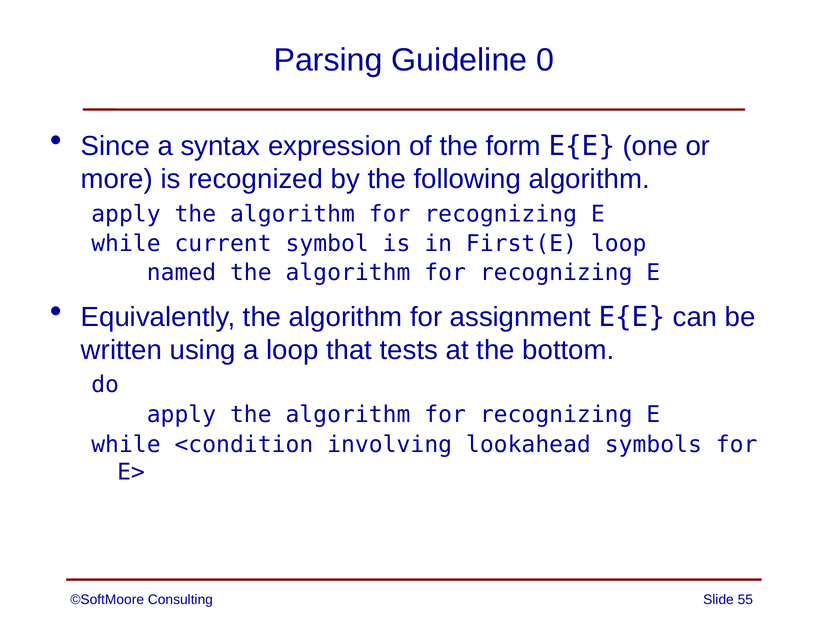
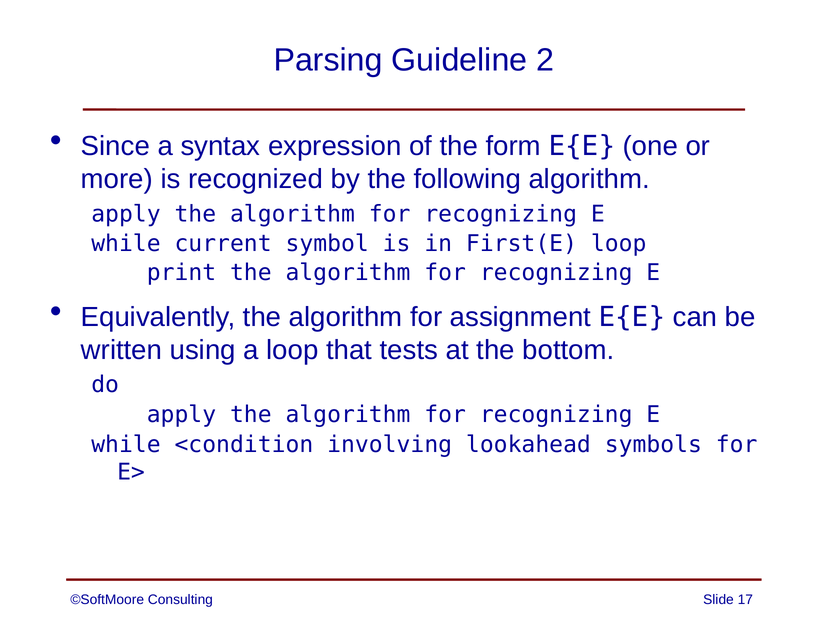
0: 0 -> 2
named: named -> print
55: 55 -> 17
